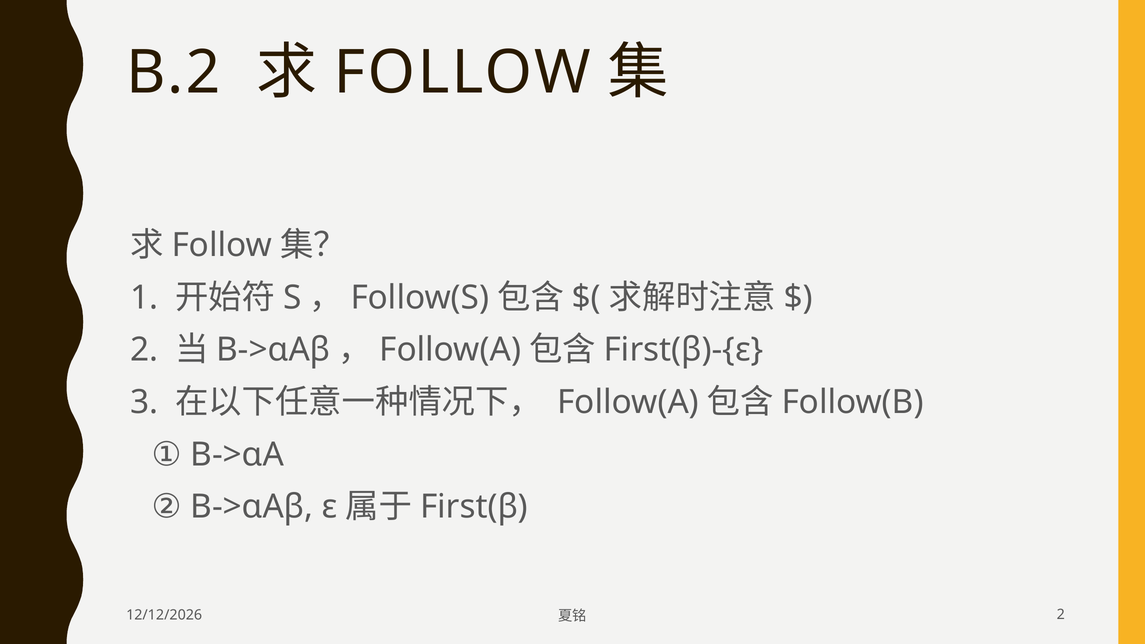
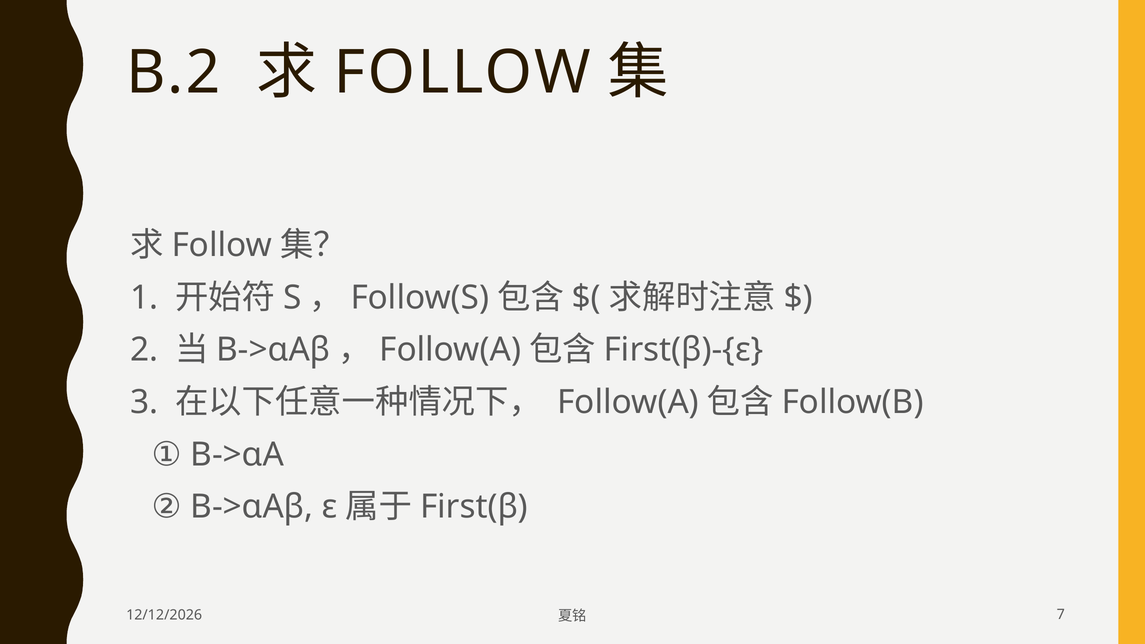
2 at (1061, 615): 2 -> 7
